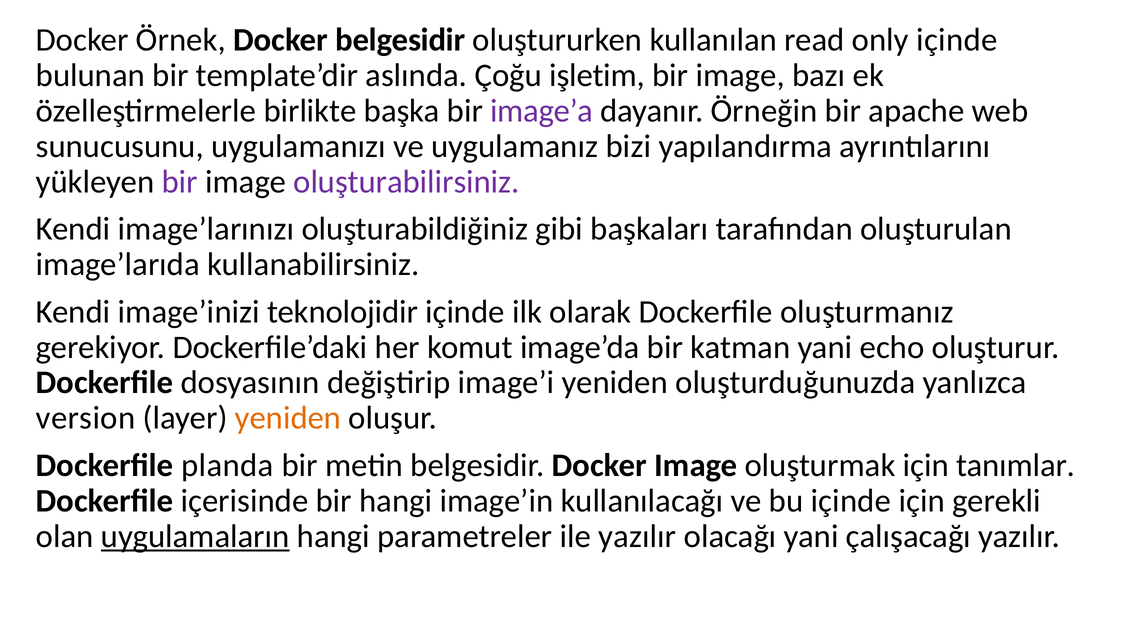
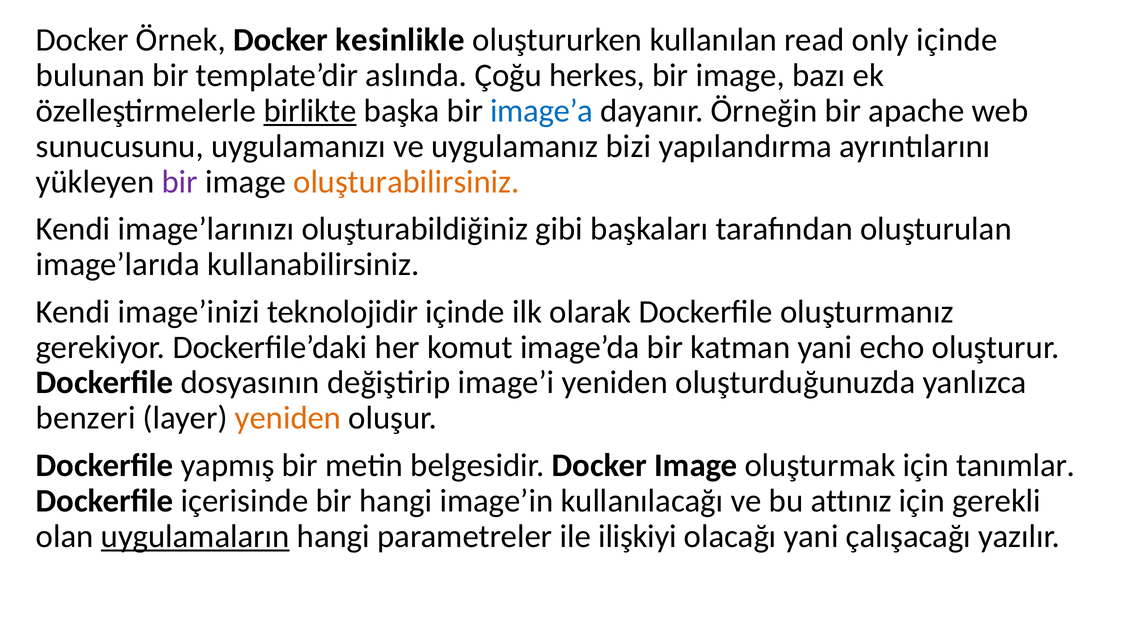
Docker belgesidir: belgesidir -> kesinlikle
işletim: işletim -> herkes
birlikte underline: none -> present
image’a colour: purple -> blue
oluşturabilirsiniz colour: purple -> orange
version: version -> benzeri
planda: planda -> yapmış
bu içinde: içinde -> attınız
ile yazılır: yazılır -> ilişkiyi
